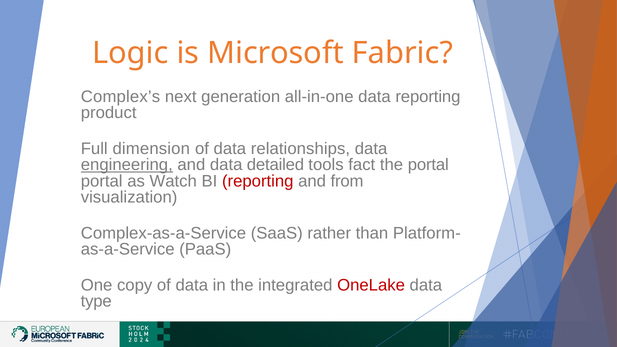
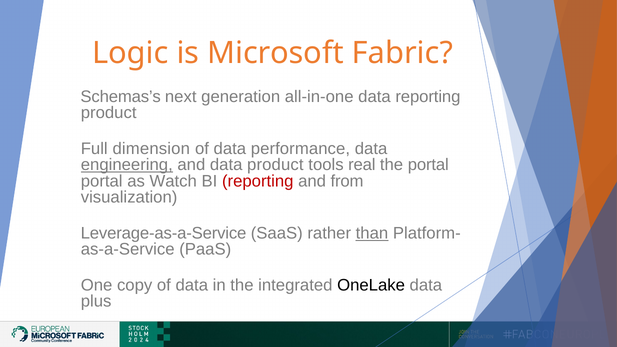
Complex’s: Complex’s -> Schemas’s
relationships: relationships -> performance
data detailed: detailed -> product
fact: fact -> real
Complex-as-a-Service: Complex-as-a-Service -> Leverage-as-a-Service
than underline: none -> present
OneLake colour: red -> black
type: type -> plus
